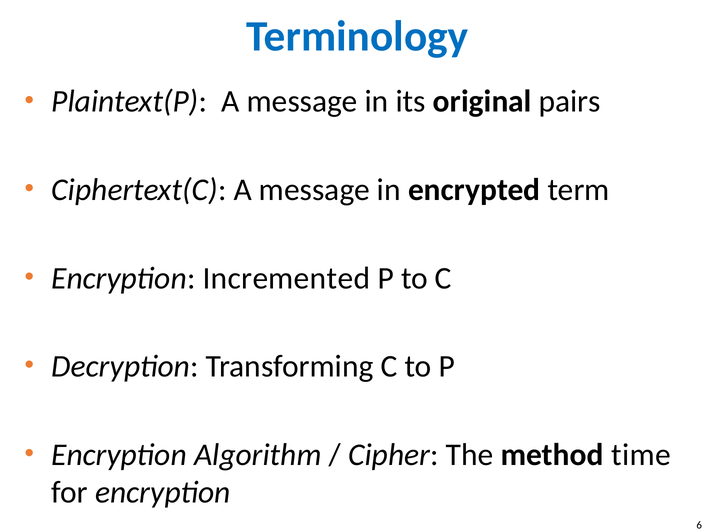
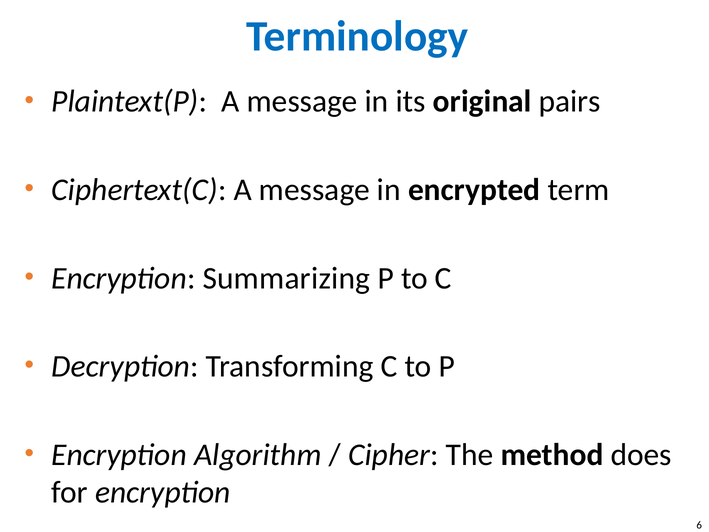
Incremented: Incremented -> Summarizing
time: time -> does
